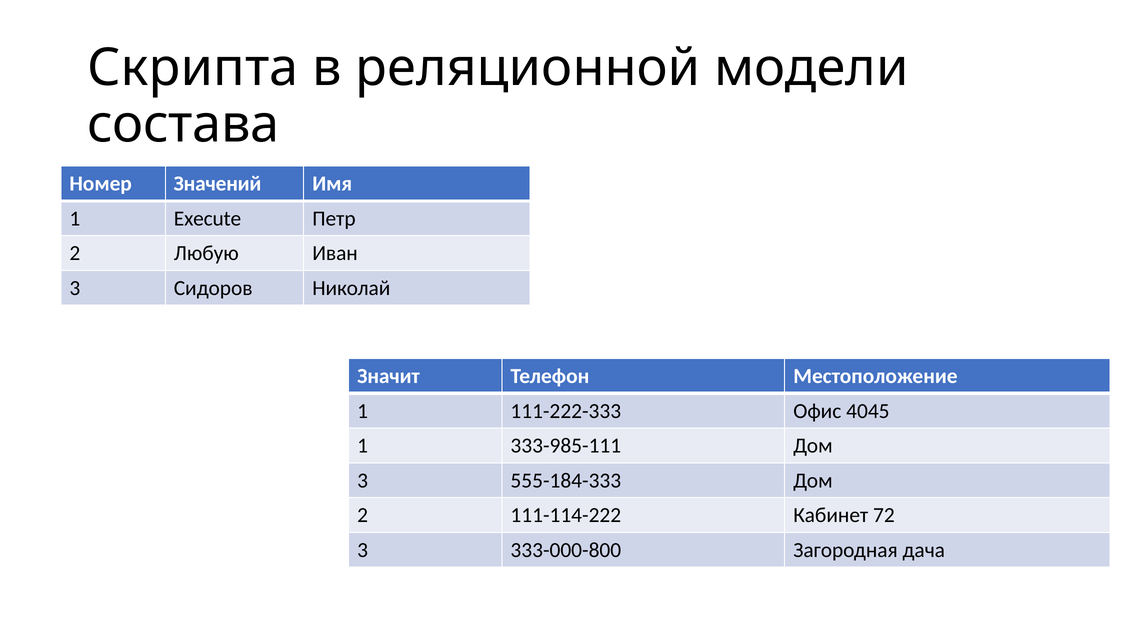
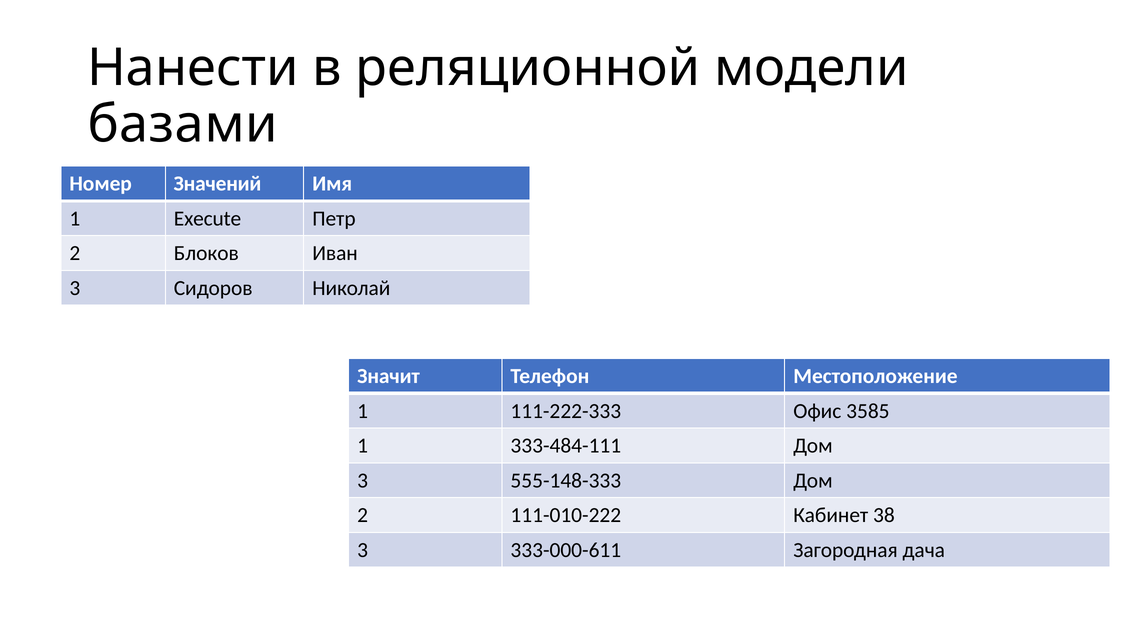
Скрипта: Скрипта -> Нанести
состава: состава -> базами
Любую: Любую -> Блоков
4045: 4045 -> 3585
333-985-111: 333-985-111 -> 333-484-111
555-184-333: 555-184-333 -> 555-148-333
111-114-222: 111-114-222 -> 111-010-222
72: 72 -> 38
333-000-800: 333-000-800 -> 333-000-611
